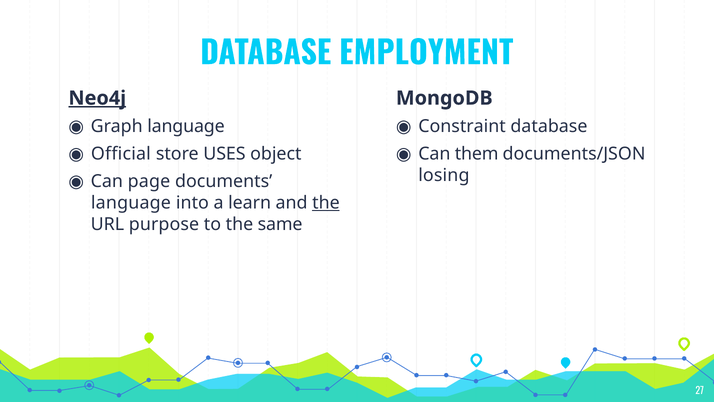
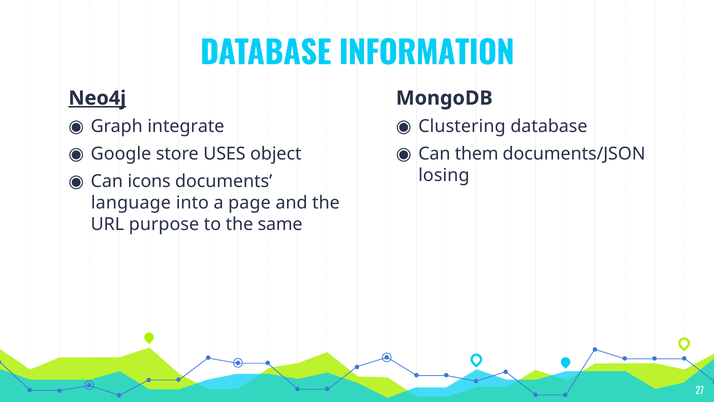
EMPLOYMENT: EMPLOYMENT -> INFORMATION
Graph language: language -> integrate
Constraint: Constraint -> Clustering
Official: Official -> Google
page: page -> icons
learn: learn -> page
the at (326, 203) underline: present -> none
